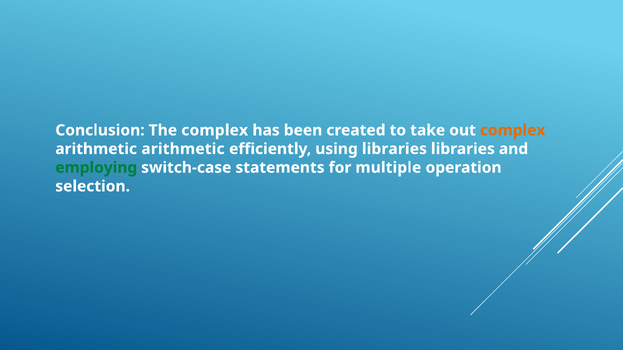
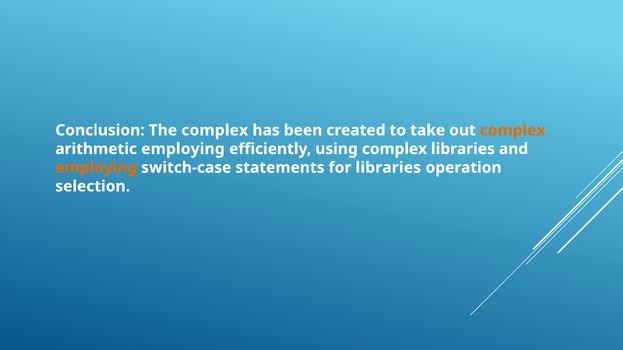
arithmetic arithmetic: arithmetic -> employing
using libraries: libraries -> complex
employing at (96, 168) colour: green -> orange
for multiple: multiple -> libraries
